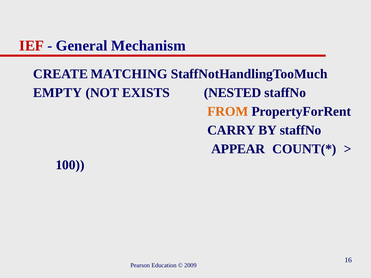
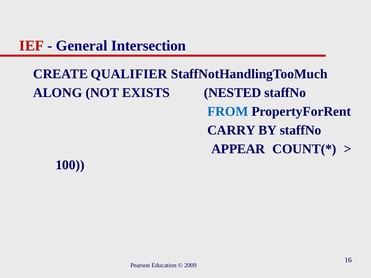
Mechanism: Mechanism -> Intersection
MATCHING: MATCHING -> QUALIFIER
EMPTY: EMPTY -> ALONG
FROM colour: orange -> blue
